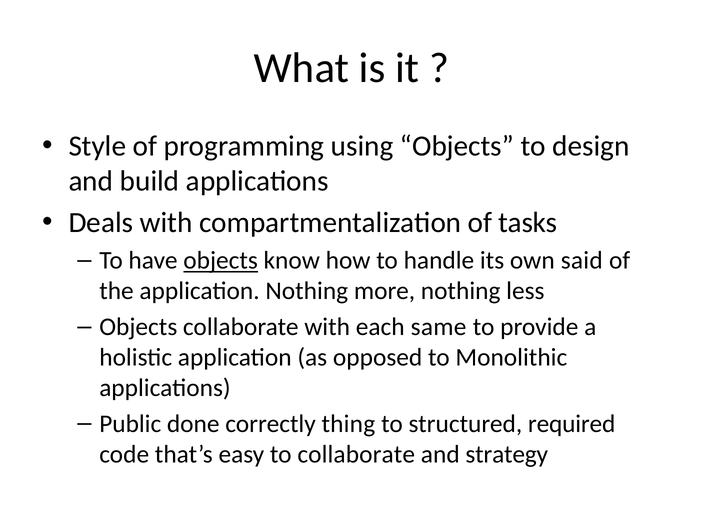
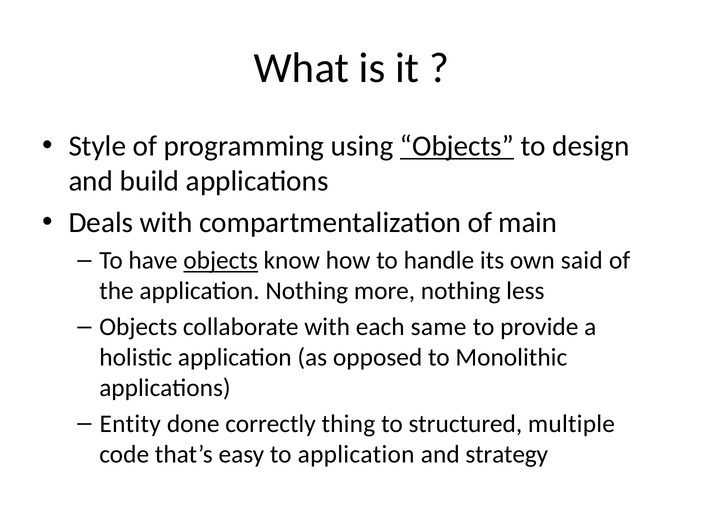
Objects at (457, 146) underline: none -> present
tasks: tasks -> main
Public: Public -> Entity
required: required -> multiple
to collaborate: collaborate -> application
